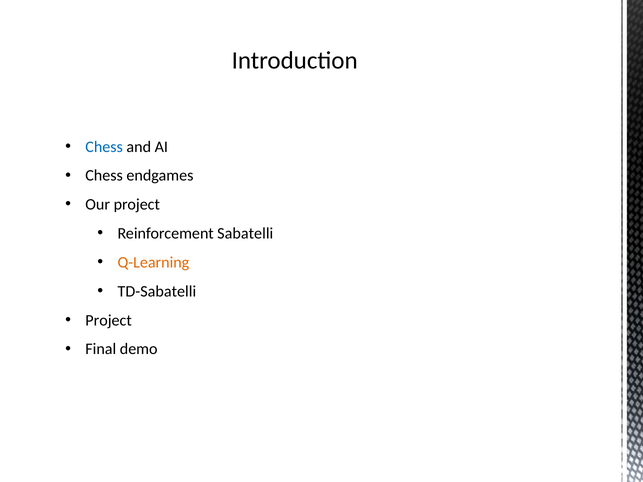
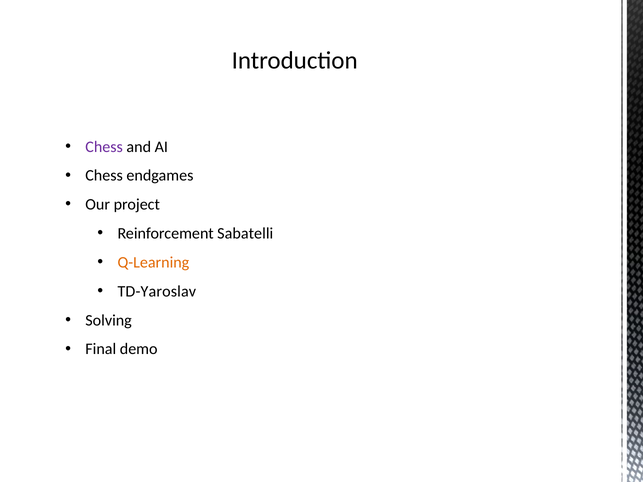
Chess at (104, 147) colour: blue -> purple
TD-Sabatelli: TD-Sabatelli -> TD-Yaroslav
Project at (109, 320): Project -> Solving
